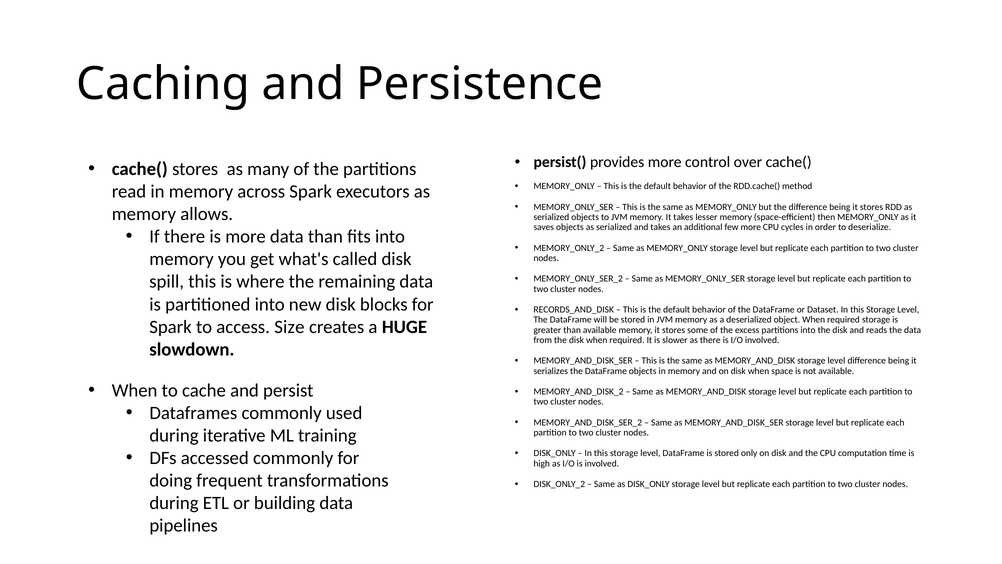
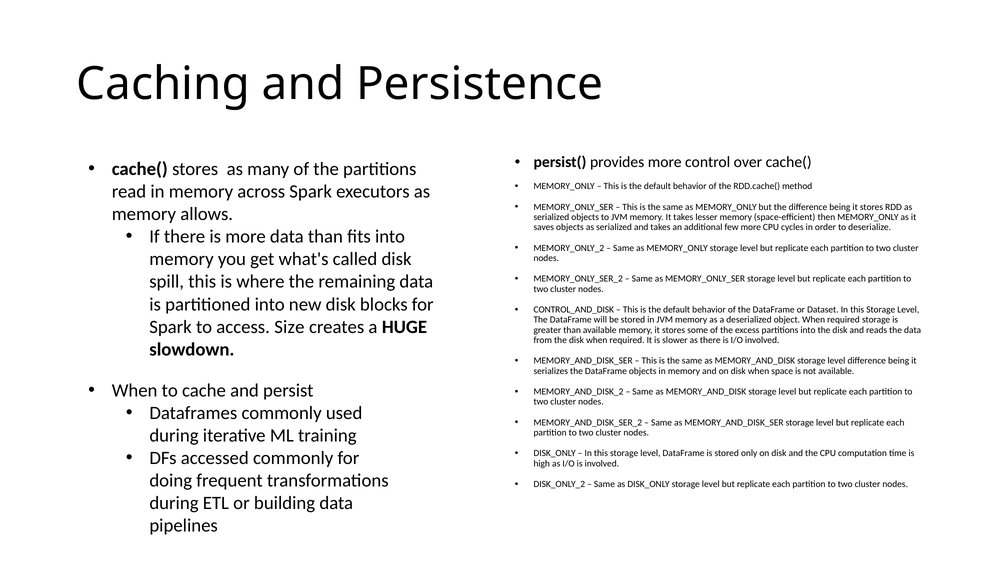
RECORDS_AND_DISK: RECORDS_AND_DISK -> CONTROL_AND_DISK
